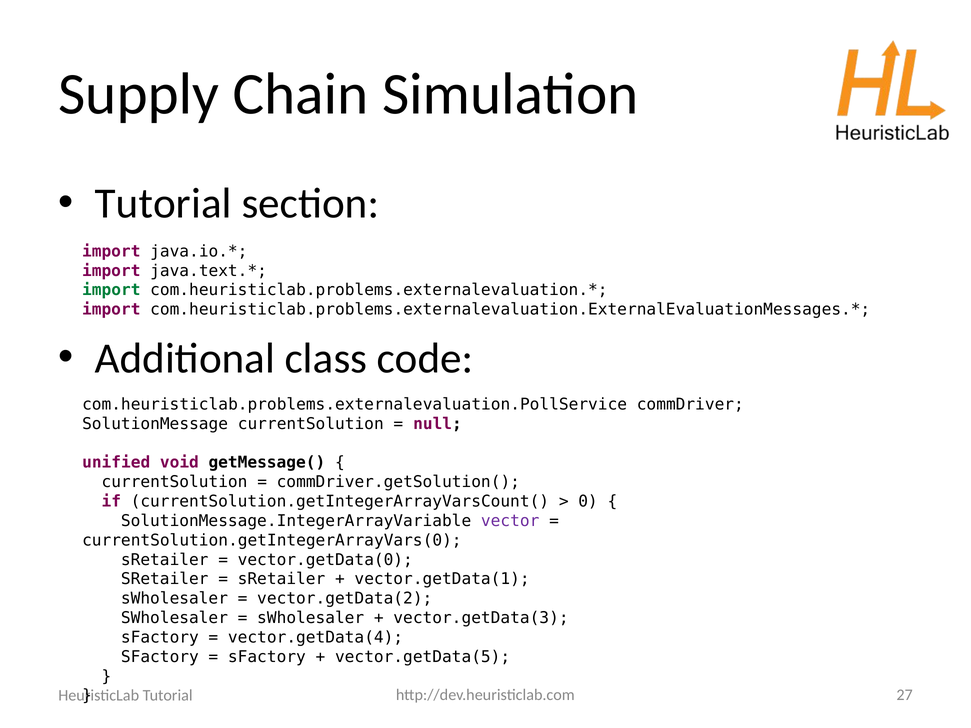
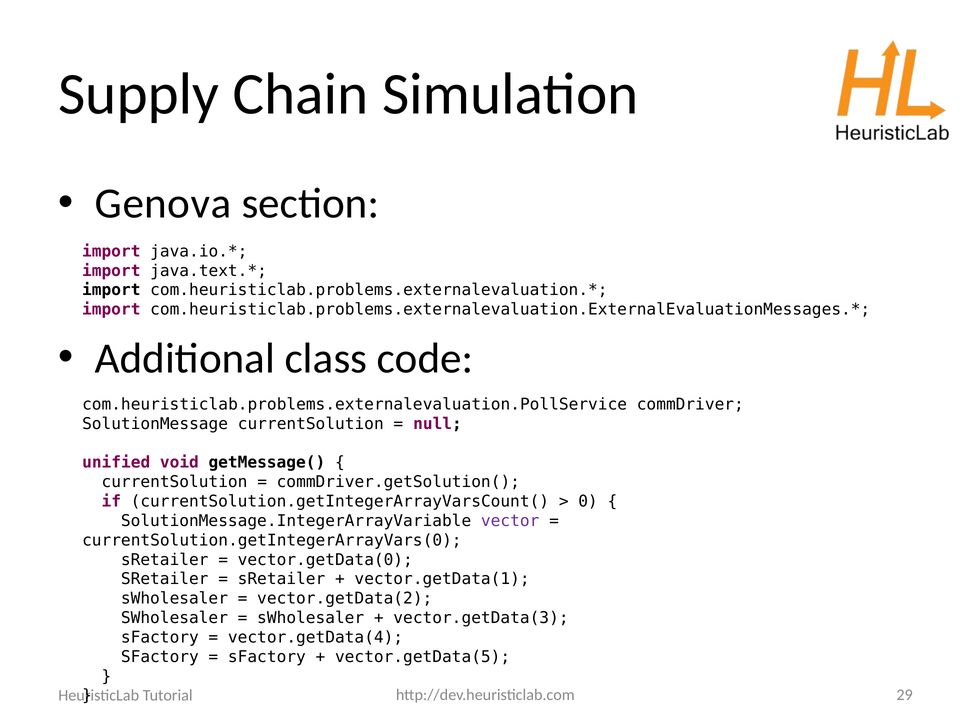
Tutorial at (163, 204): Tutorial -> Genova
import at (111, 290) colour: green -> black
27: 27 -> 29
